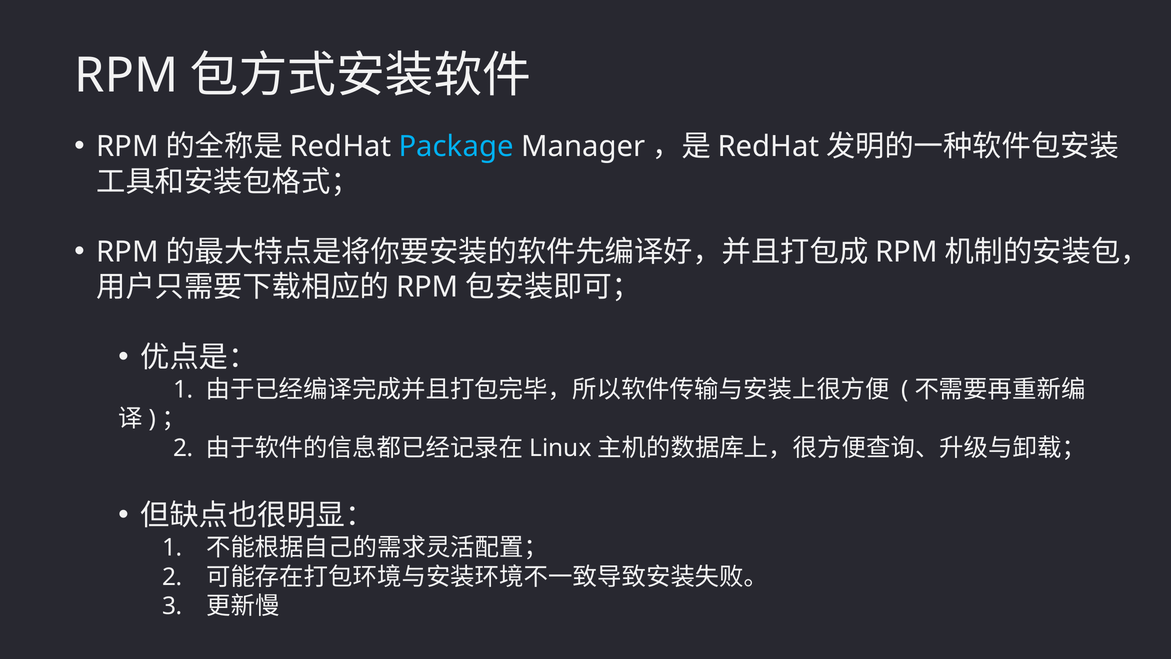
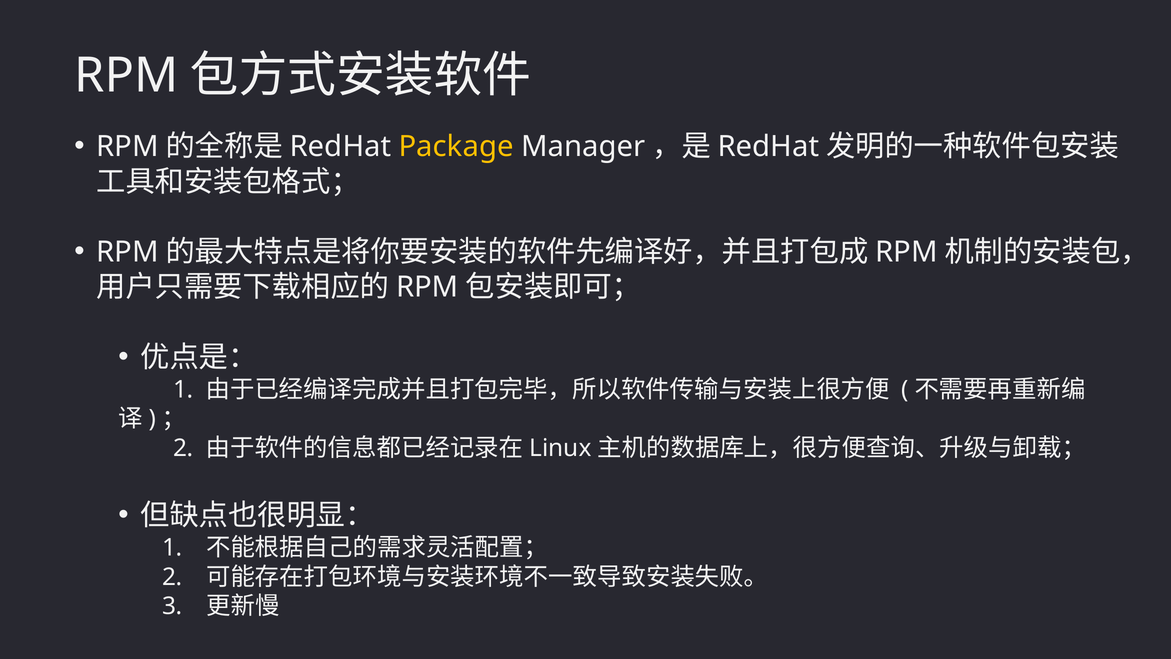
Package colour: light blue -> yellow
